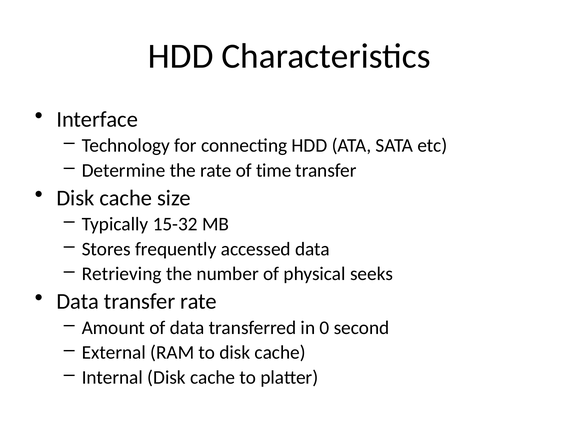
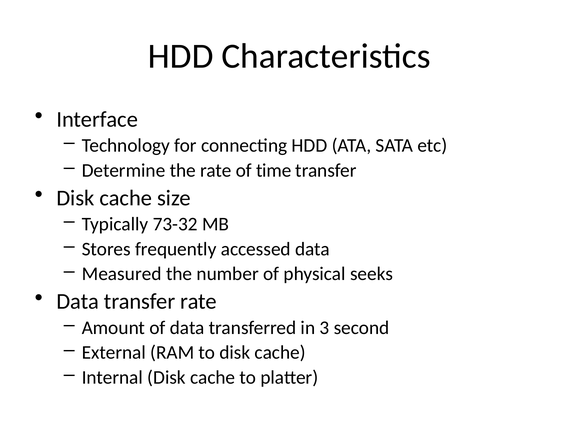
15-32: 15-32 -> 73-32
Retrieving: Retrieving -> Measured
0: 0 -> 3
